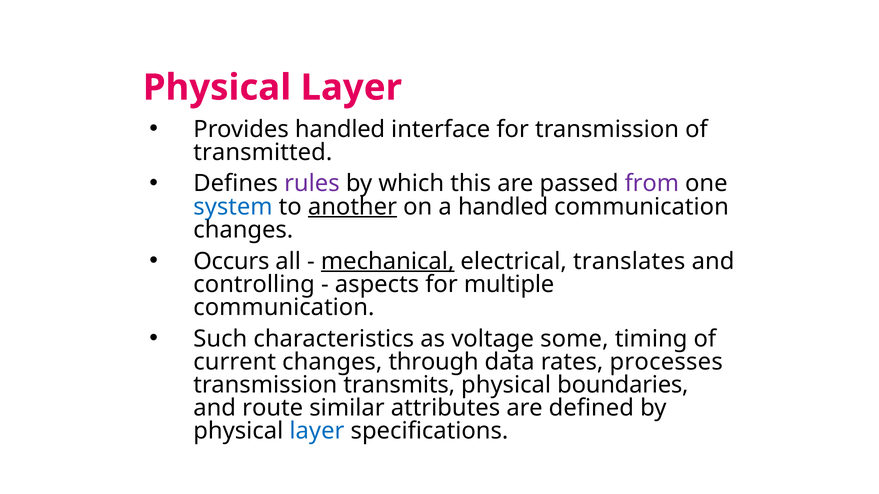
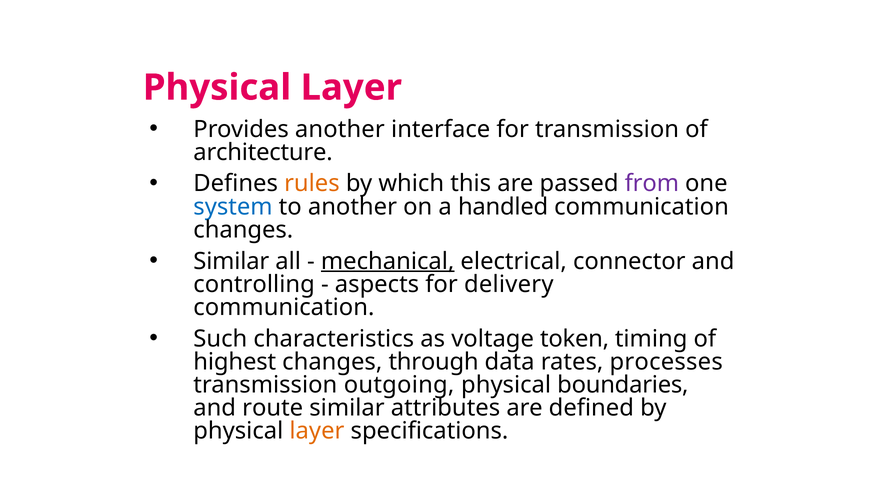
Provides handled: handled -> another
transmitted: transmitted -> architecture
rules colour: purple -> orange
another at (352, 207) underline: present -> none
Occurs at (231, 261): Occurs -> Similar
translates: translates -> connector
multiple: multiple -> delivery
some: some -> token
current: current -> highest
transmits: transmits -> outgoing
layer at (317, 432) colour: blue -> orange
